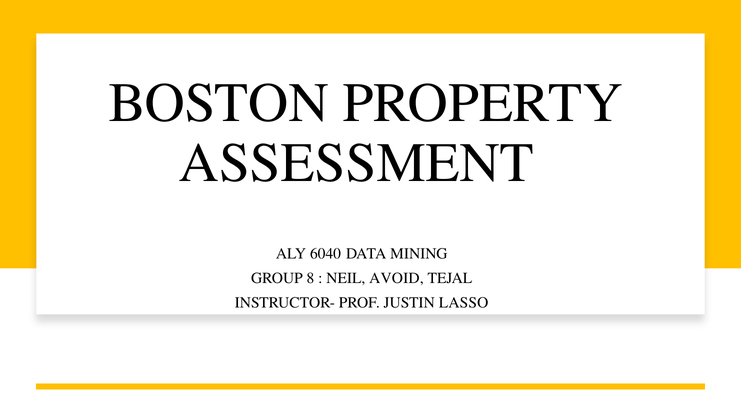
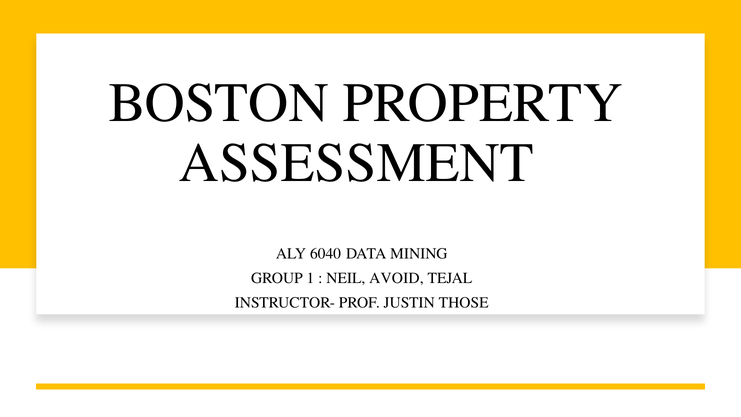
8: 8 -> 1
LASSO: LASSO -> THOSE
